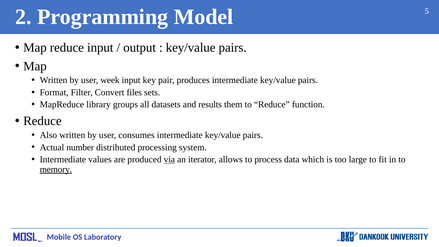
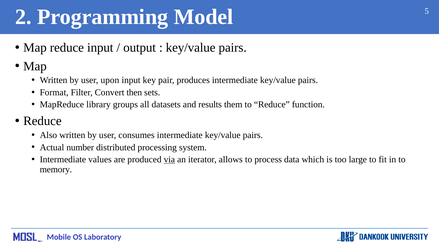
week: week -> upon
files: files -> then
memory underline: present -> none
